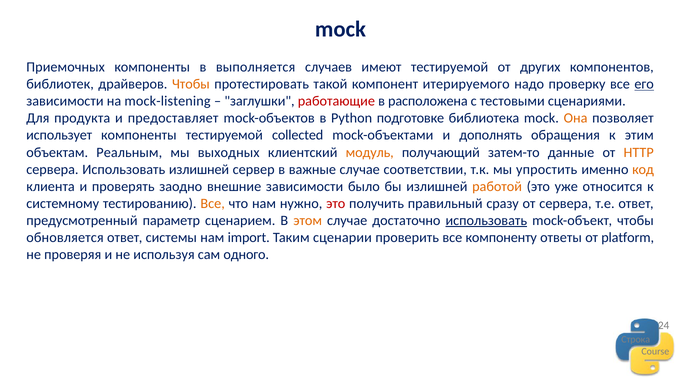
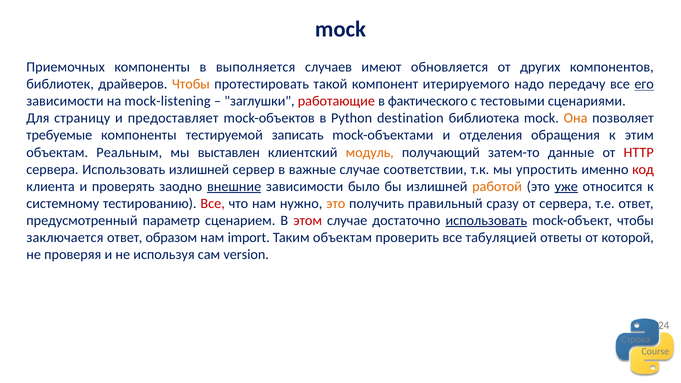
имеют тестируемой: тестируемой -> обновляется
проверку: проверку -> передачу
расположена: расположена -> фактического
продукта: продукта -> страницу
подготовке: подготовке -> destination
использует: использует -> требуемые
collected: collected -> записать
дополнять: дополнять -> отделения
выходных: выходных -> выставлен
HTTP colour: orange -> red
код colour: orange -> red
внешние underline: none -> present
уже underline: none -> present
Все at (213, 203) colour: orange -> red
это at (336, 203) colour: red -> orange
этом colour: orange -> red
обновляется: обновляется -> заключается
системы: системы -> образом
Таким сценарии: сценарии -> объектам
компоненту: компоненту -> табуляцией
platform: platform -> которой
одного: одного -> version
